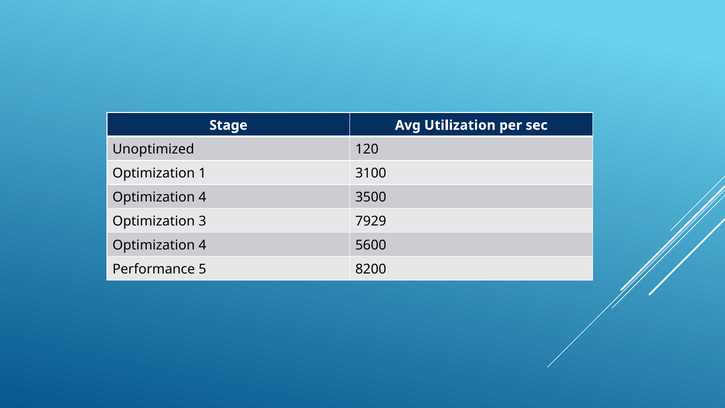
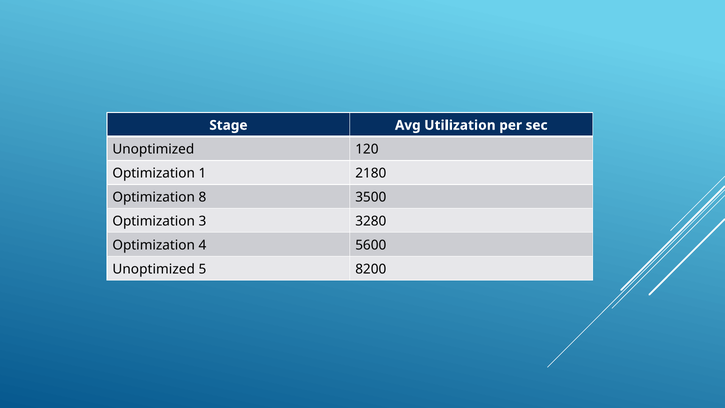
3100: 3100 -> 2180
4 at (202, 197): 4 -> 8
7929: 7929 -> 3280
Performance at (154, 269): Performance -> Unoptimized
